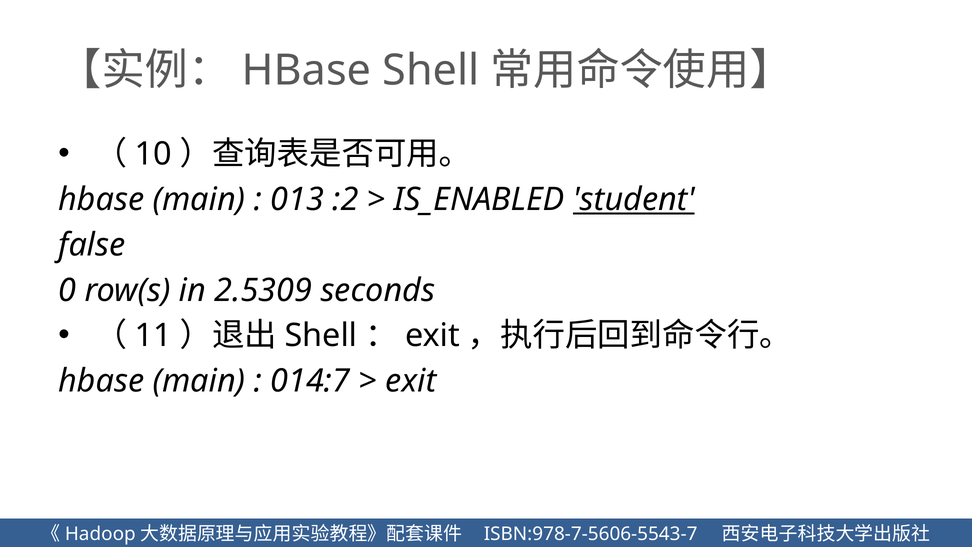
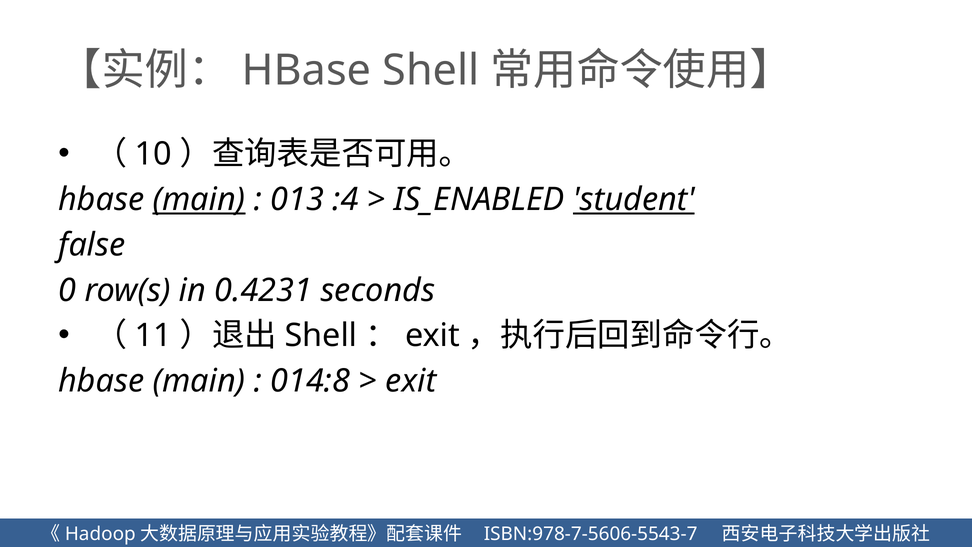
main at (199, 200) underline: none -> present
:2: :2 -> :4
2.5309: 2.5309 -> 0.4231
014:7: 014:7 -> 014:8
